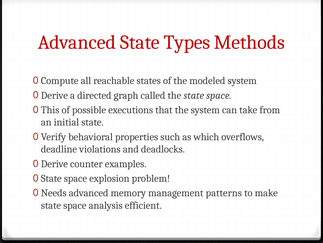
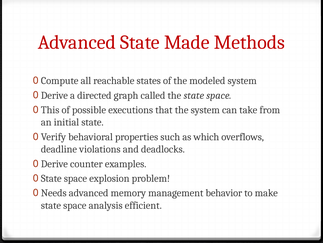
Types: Types -> Made
patterns: patterns -> behavior
